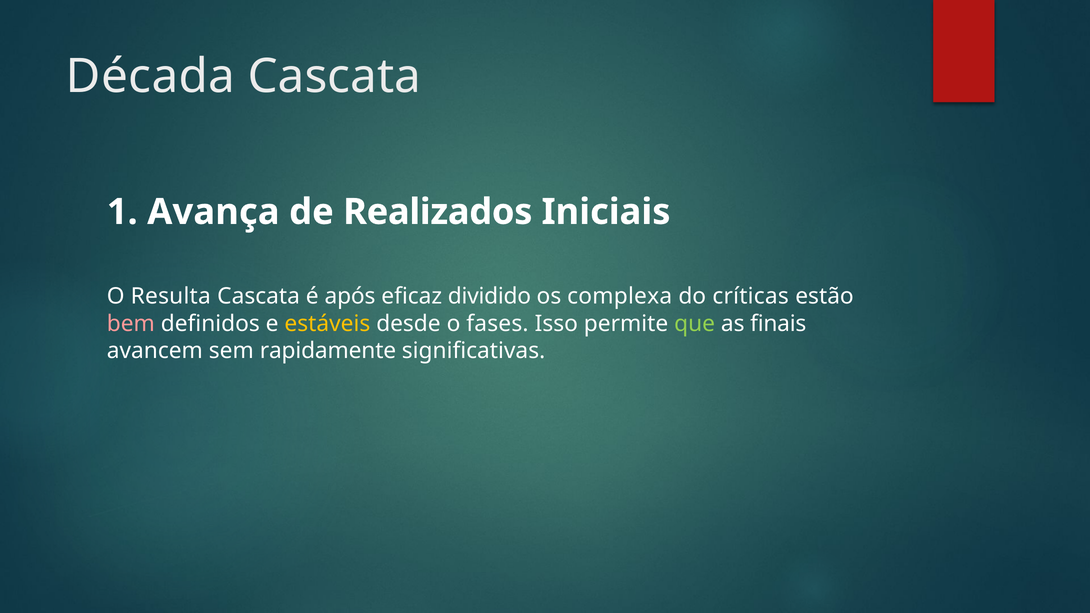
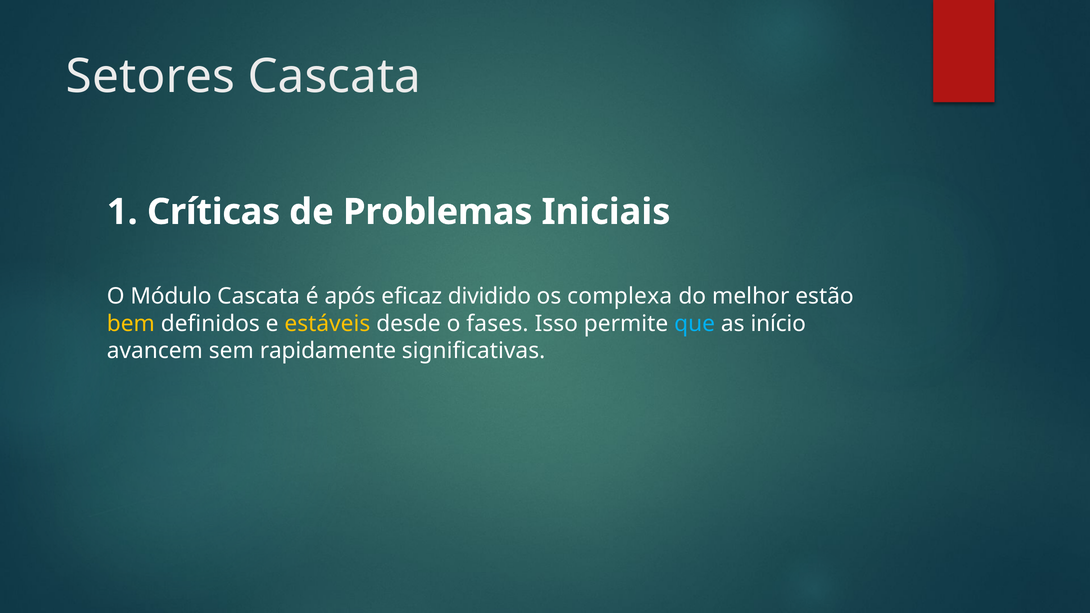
Década: Década -> Setores
Avança: Avança -> Críticas
Realizados: Realizados -> Problemas
Resulta: Resulta -> Módulo
críticas: críticas -> melhor
bem colour: pink -> yellow
que colour: light green -> light blue
finais: finais -> início
